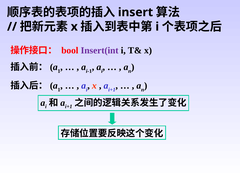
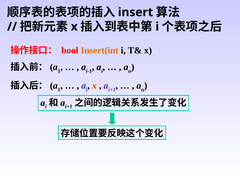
Insert(int colour: purple -> orange
